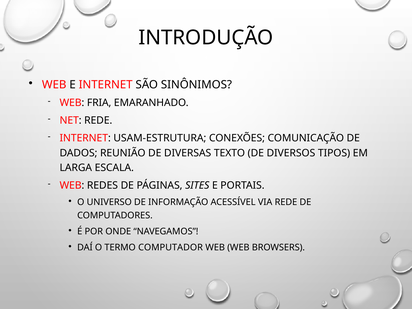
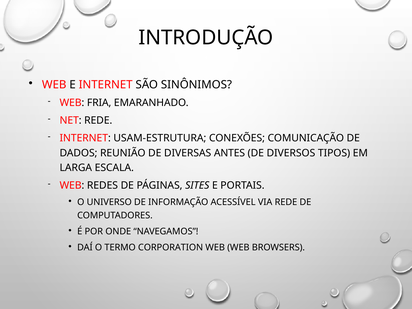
TEXTO: TEXTO -> ANTES
COMPUTADOR: COMPUTADOR -> CORPORATION
